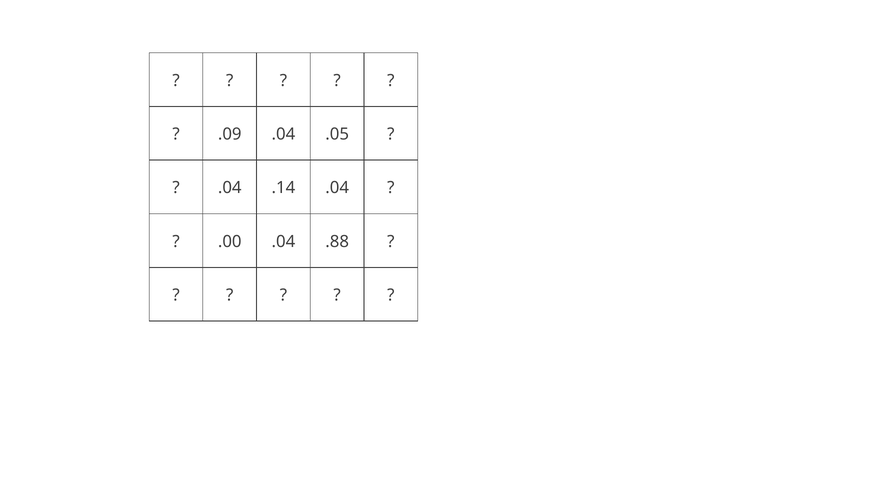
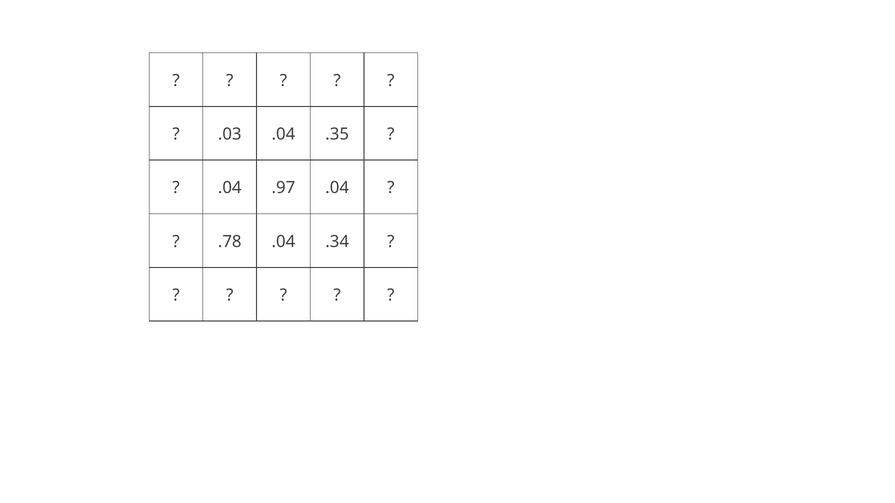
.09: .09 -> .03
.05: .05 -> .35
.14: .14 -> .97
.00: .00 -> .78
.88: .88 -> .34
